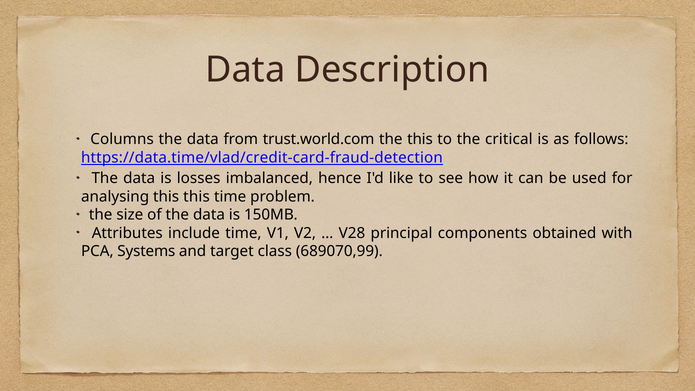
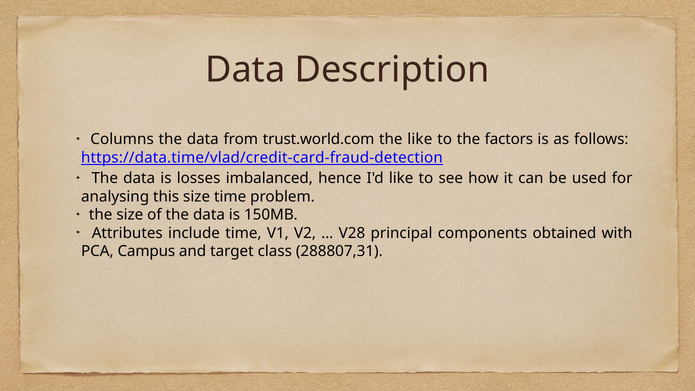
the this: this -> like
critical: critical -> factors
this this: this -> size
Systems: Systems -> Campus
689070,99: 689070,99 -> 288807,31
